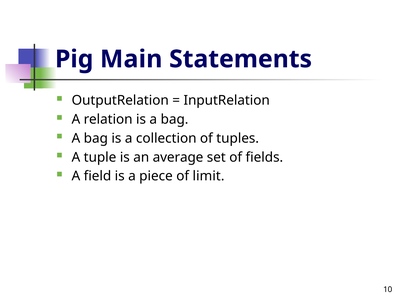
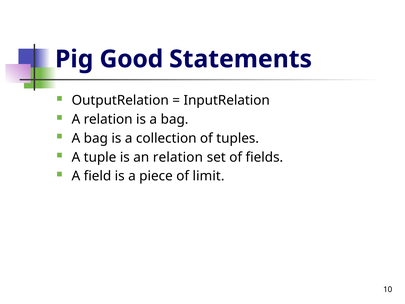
Main: Main -> Good
an average: average -> relation
